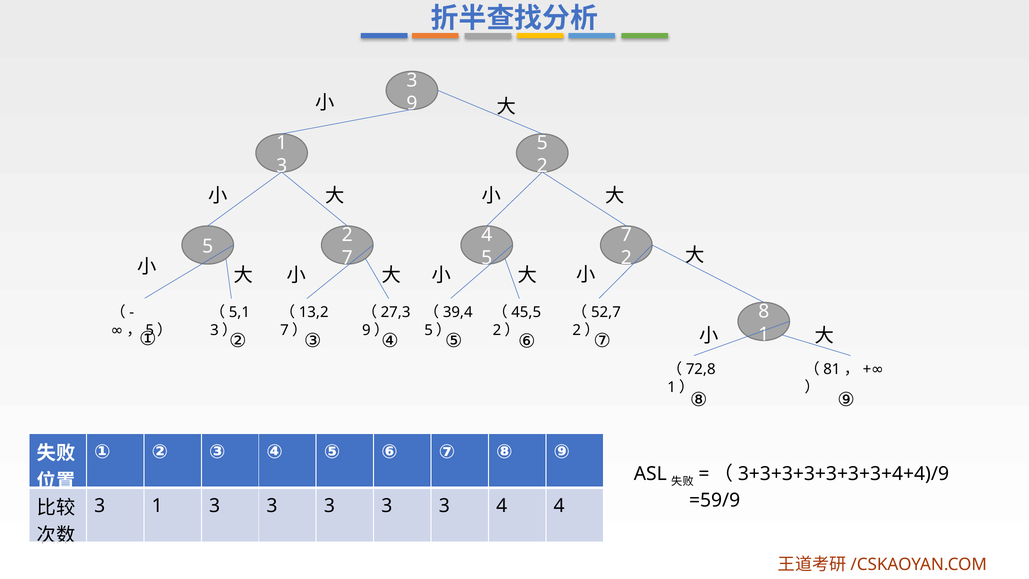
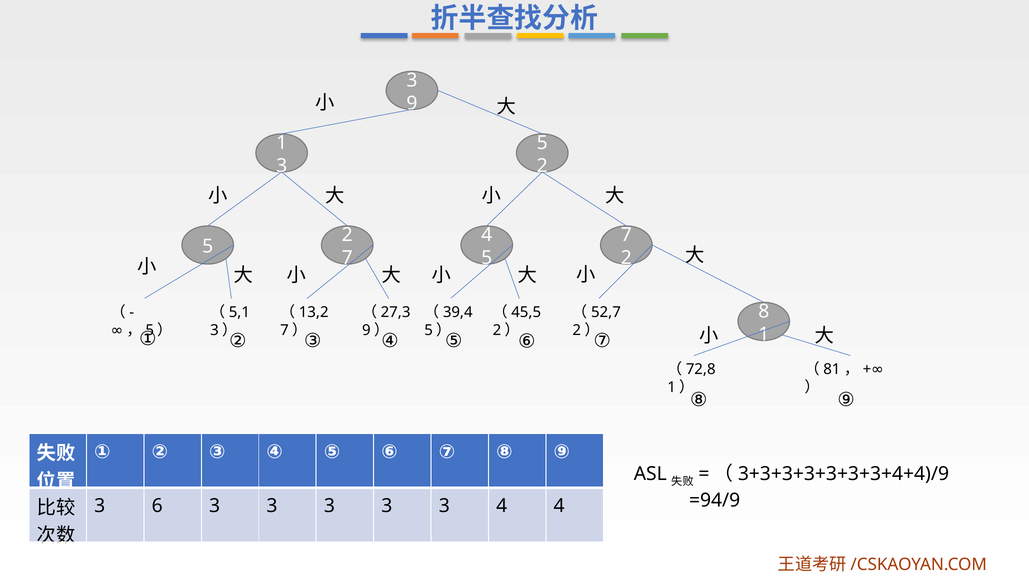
=59/9: =59/9 -> =94/9
3 1: 1 -> 6
